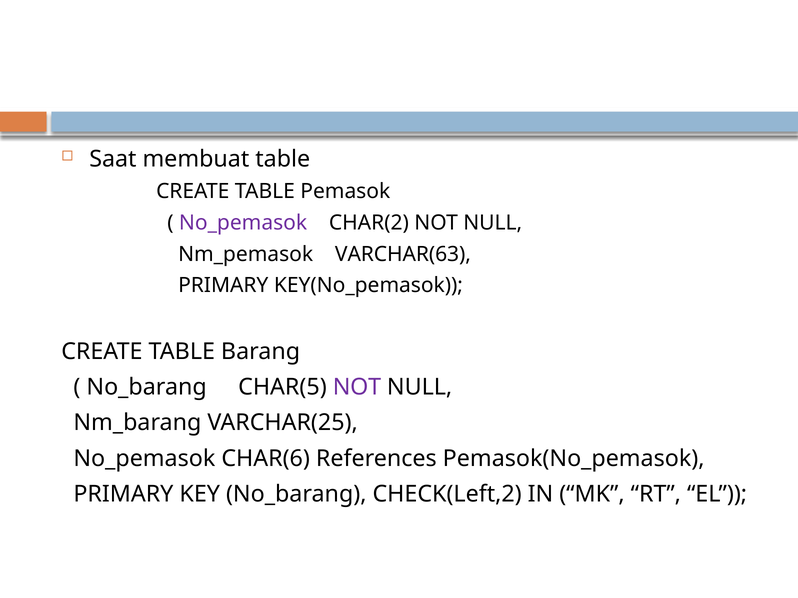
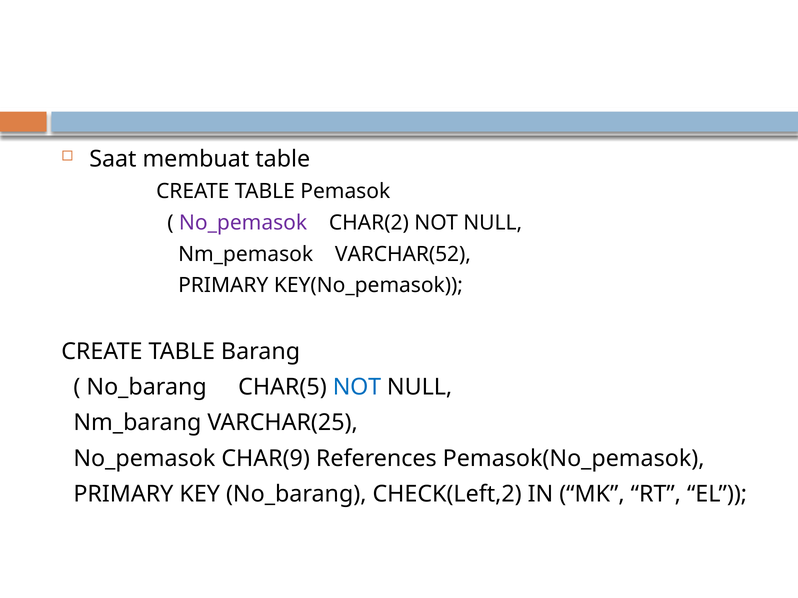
VARCHAR(63: VARCHAR(63 -> VARCHAR(52
NOT at (357, 387) colour: purple -> blue
CHAR(6: CHAR(6 -> CHAR(9
